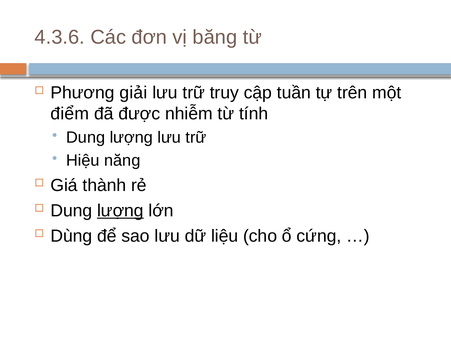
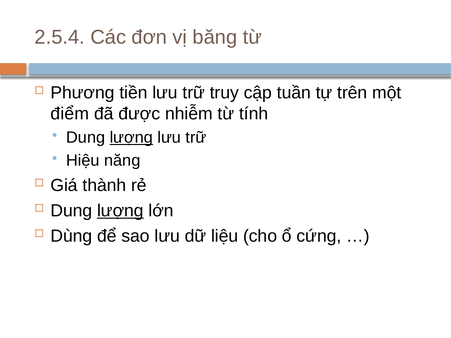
4.3.6: 4.3.6 -> 2.5.4
giải: giải -> tiền
lượng at (131, 138) underline: none -> present
